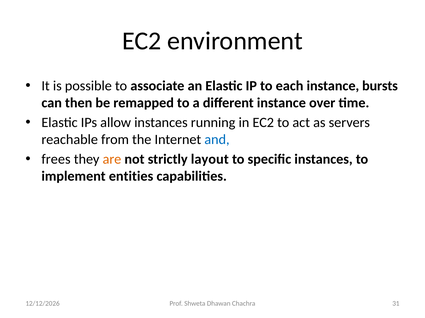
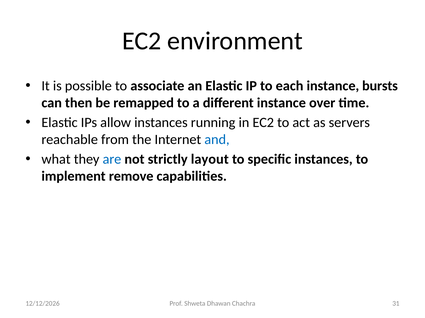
frees: frees -> what
are colour: orange -> blue
entities: entities -> remove
